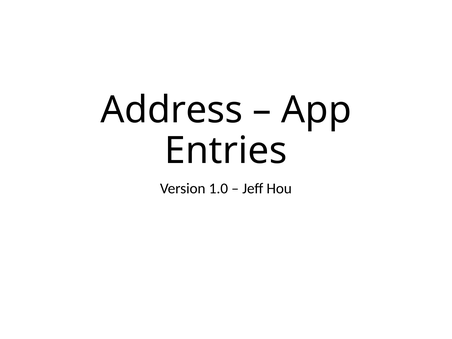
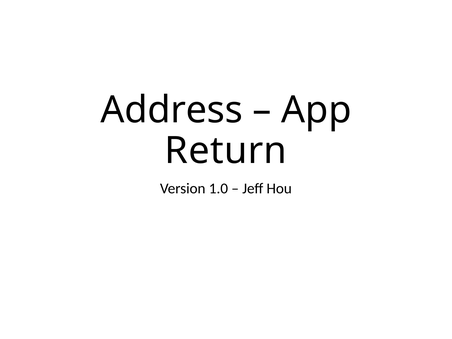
Entries: Entries -> Return
